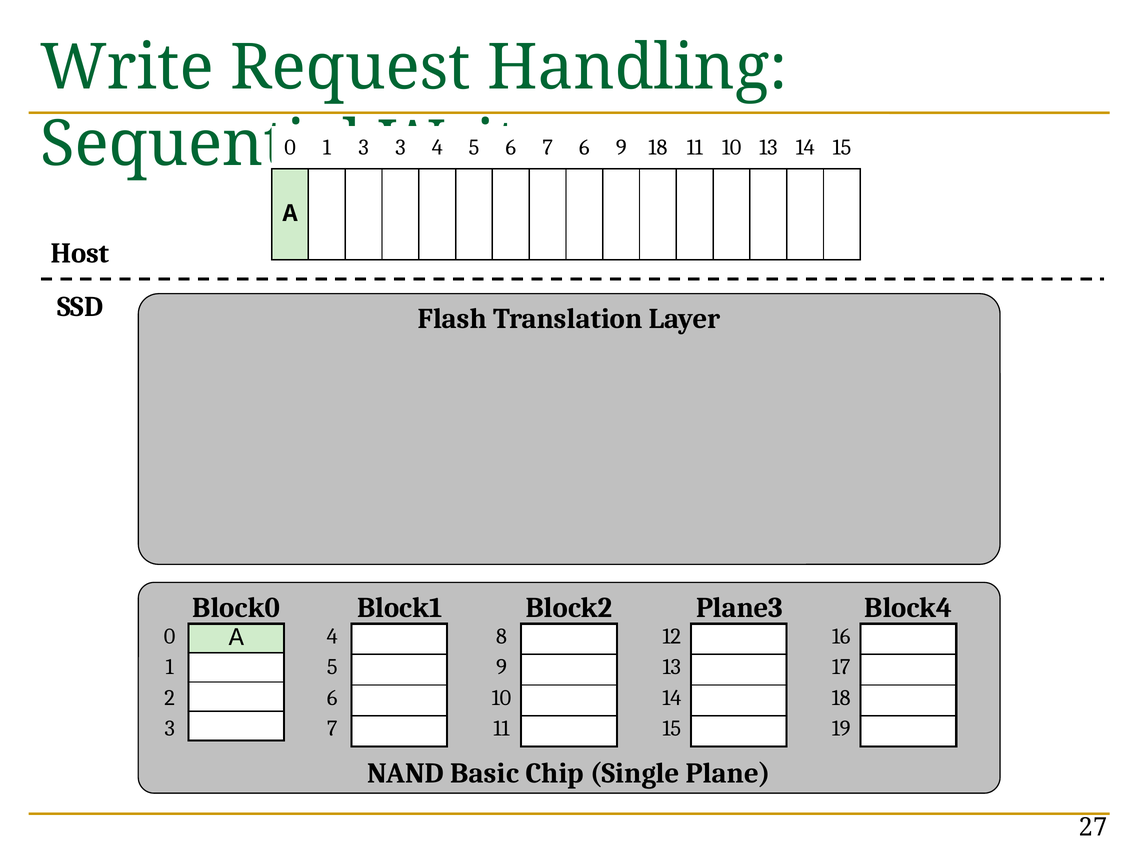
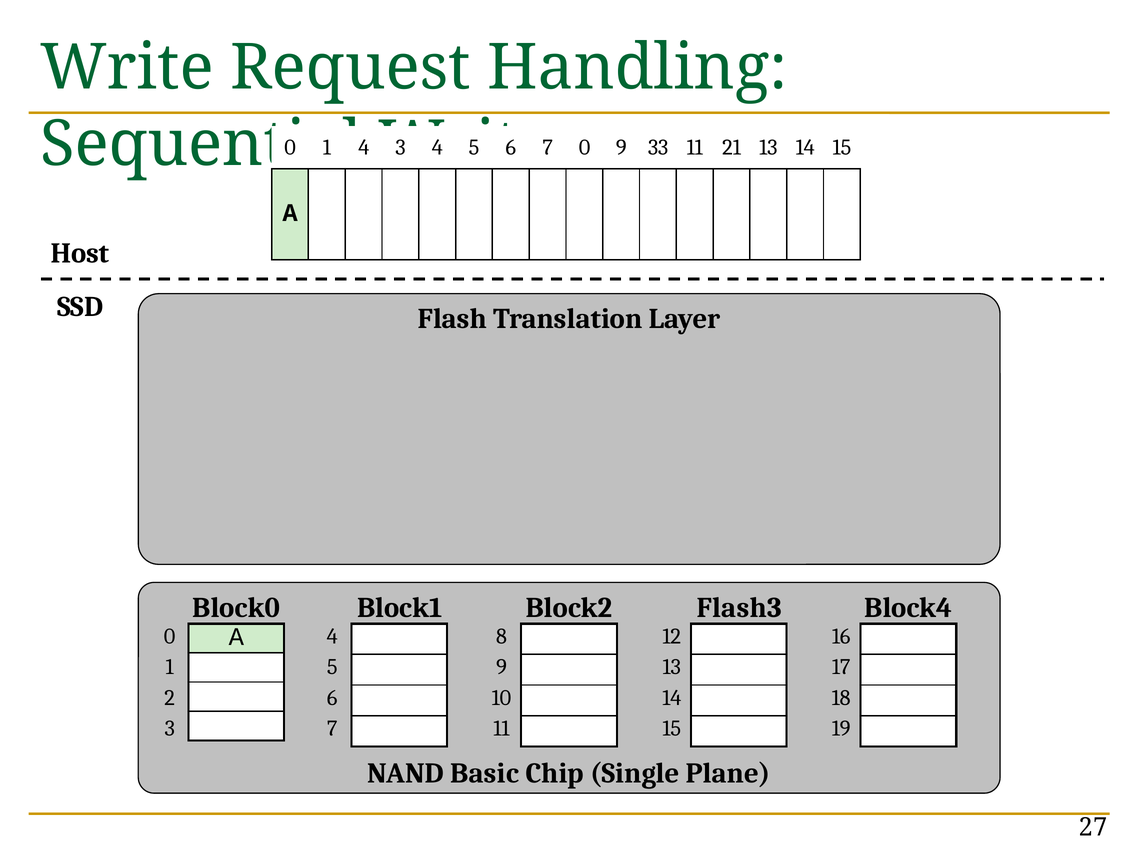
3 at (364, 147): 3 -> 4
6 at (584, 147): 6 -> 0
9 18: 18 -> 33
11 10: 10 -> 21
Plane3: Plane3 -> Flash3
